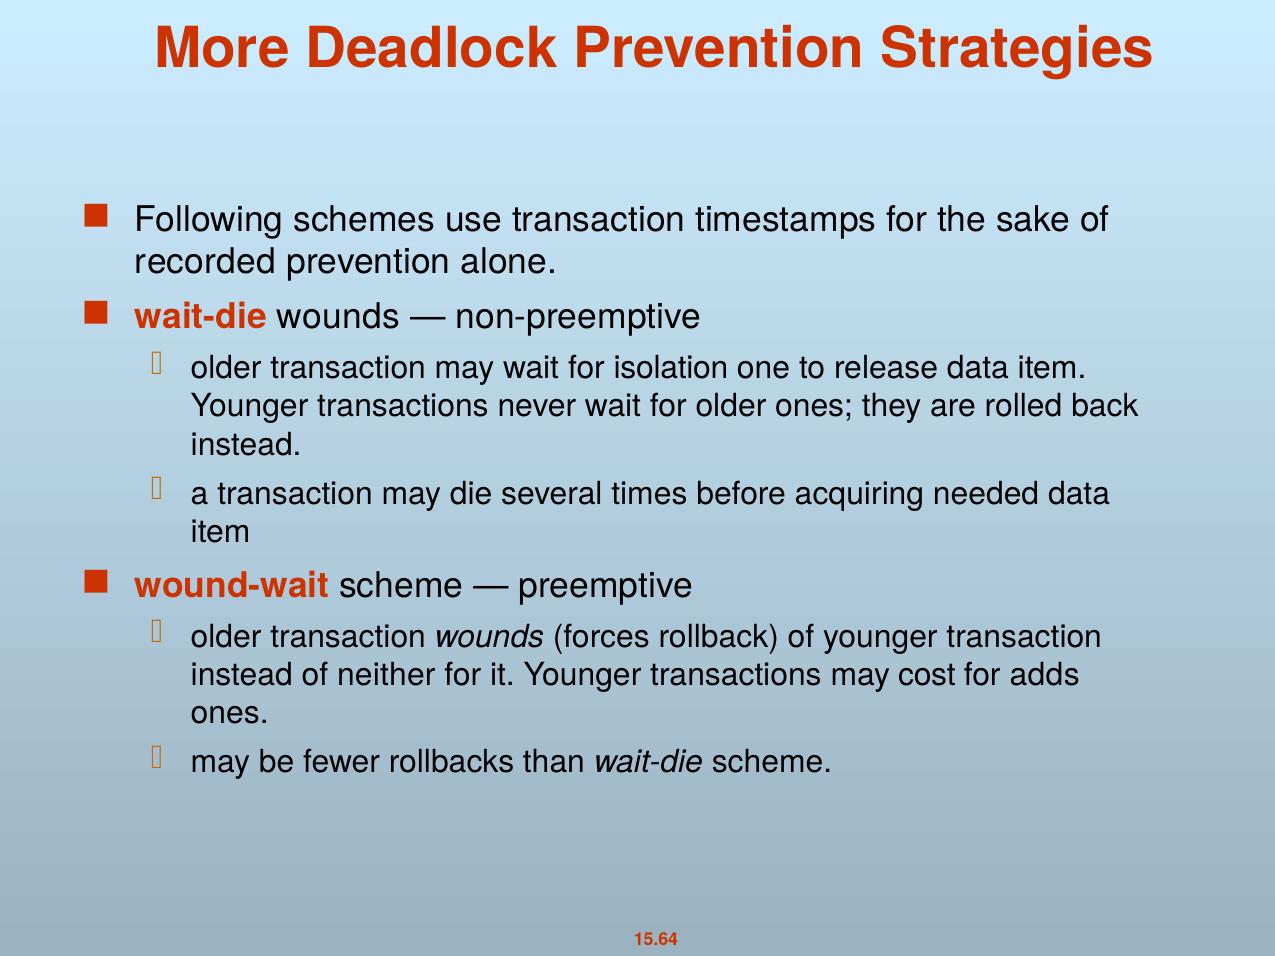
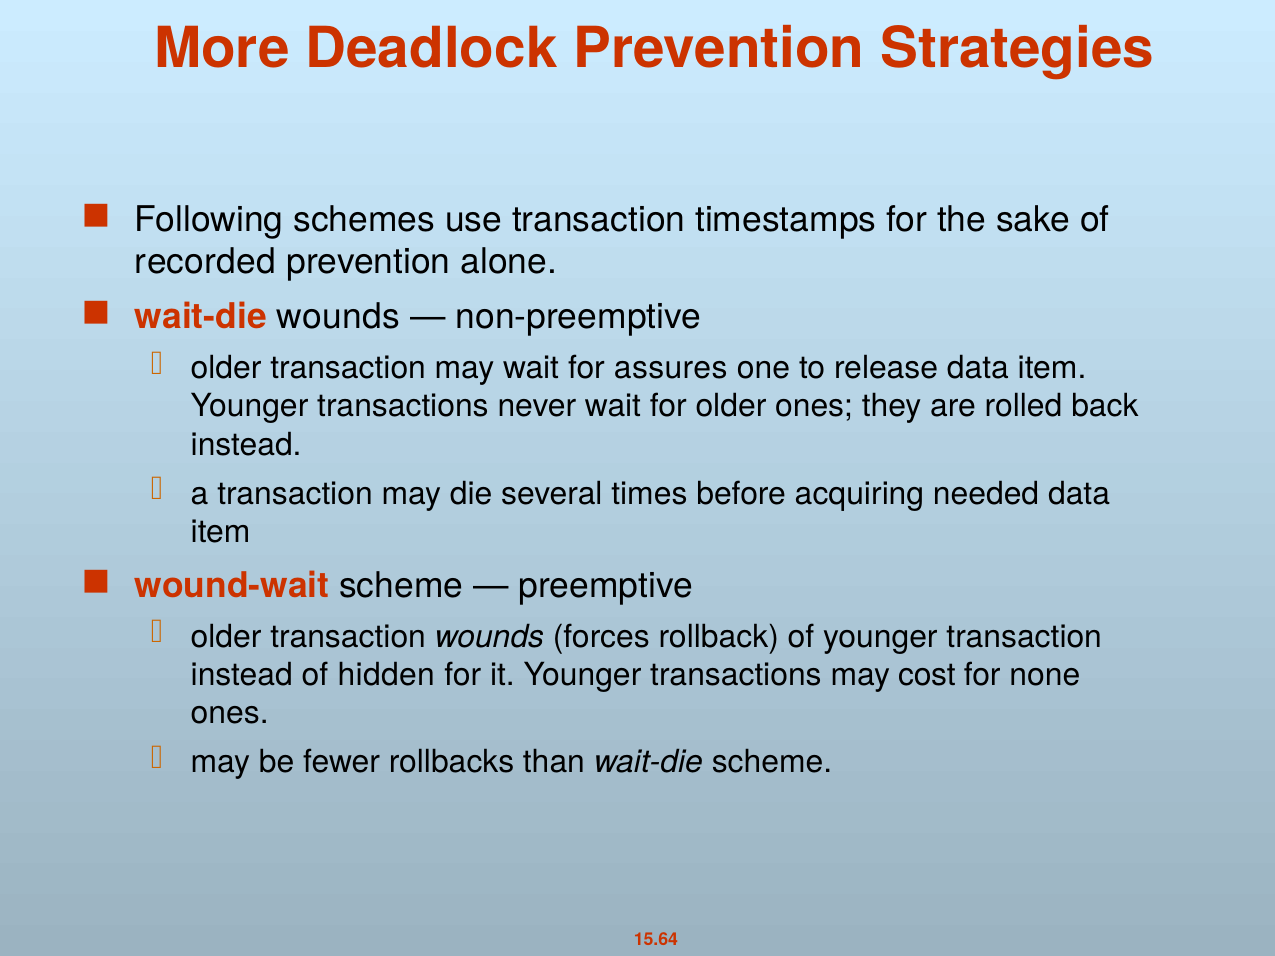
isolation: isolation -> assures
neither: neither -> hidden
adds: adds -> none
